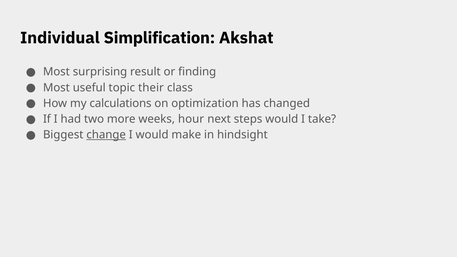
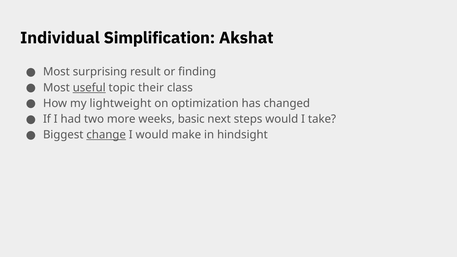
useful underline: none -> present
calculations: calculations -> lightweight
hour: hour -> basic
